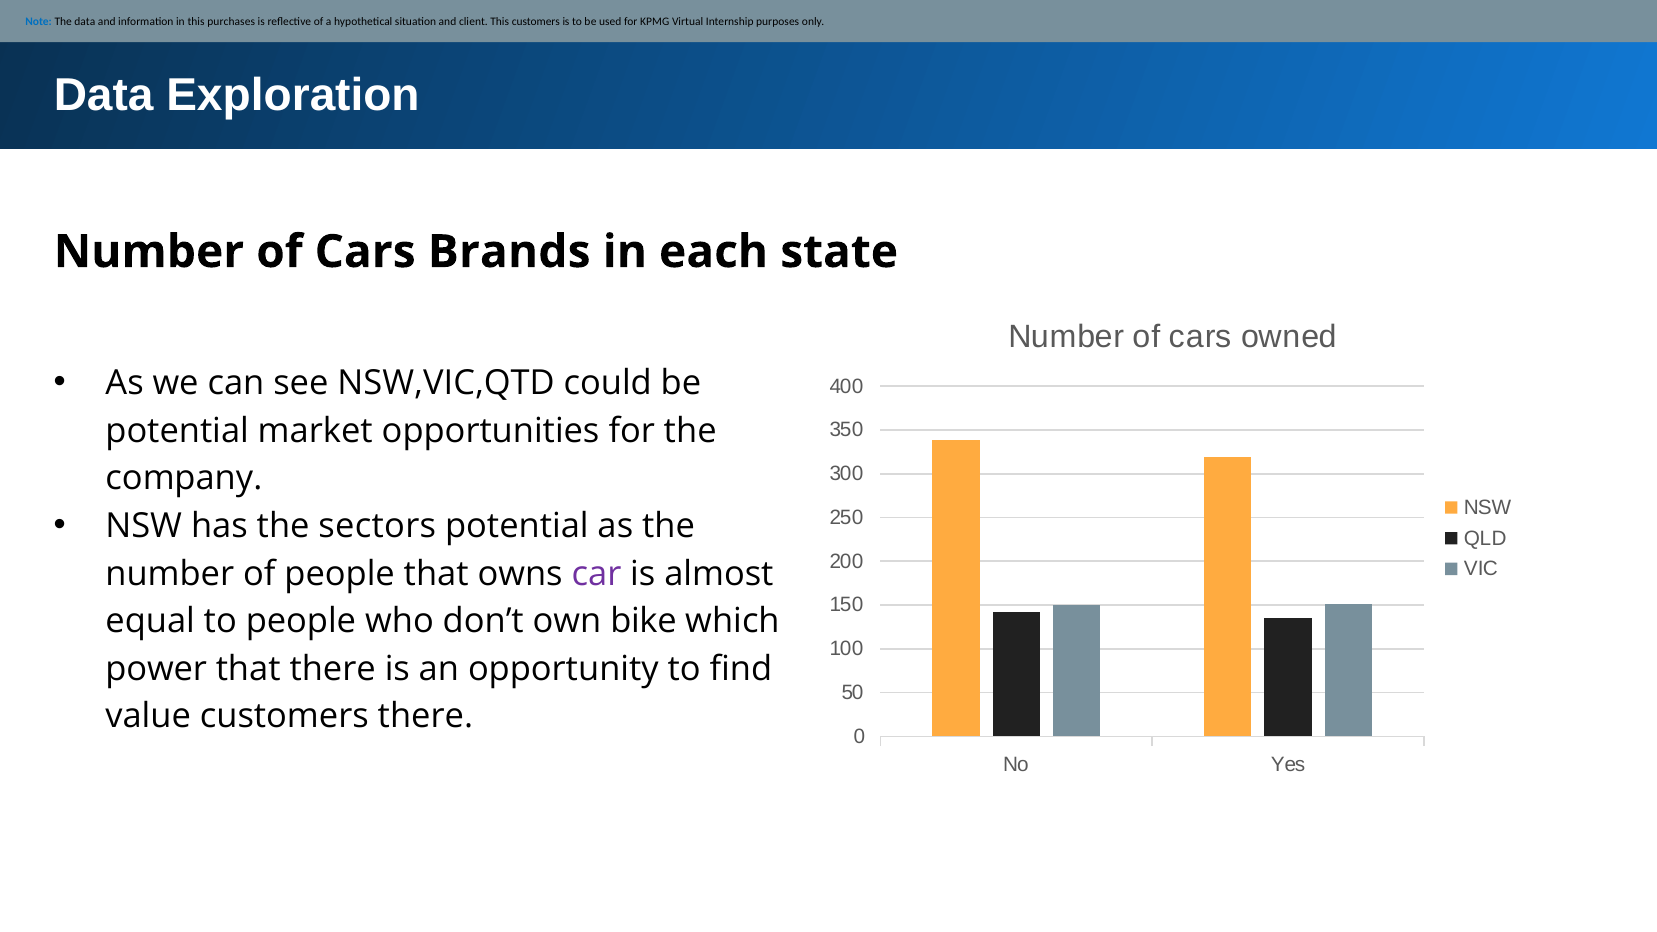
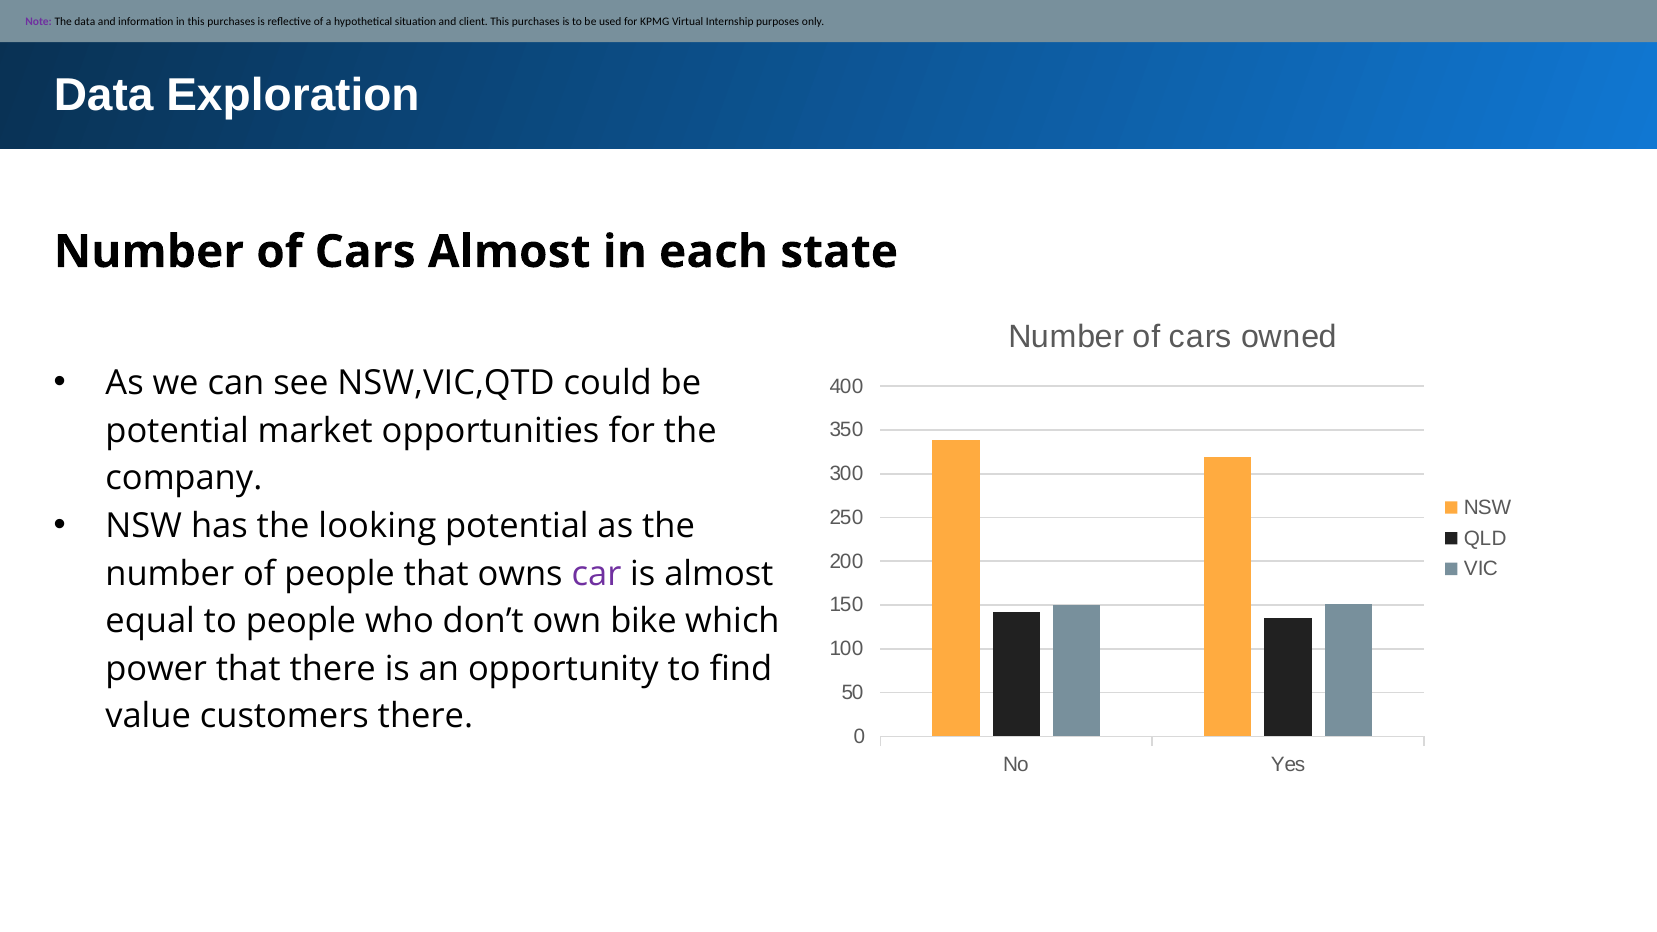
Note colour: blue -> purple
client This customers: customers -> purchases
Cars Brands: Brands -> Almost
sectors: sectors -> looking
